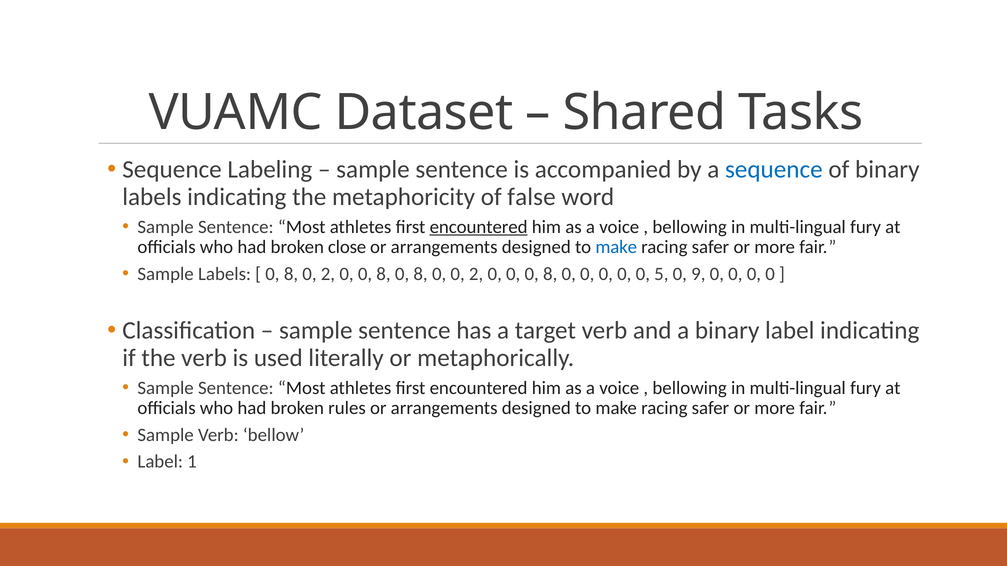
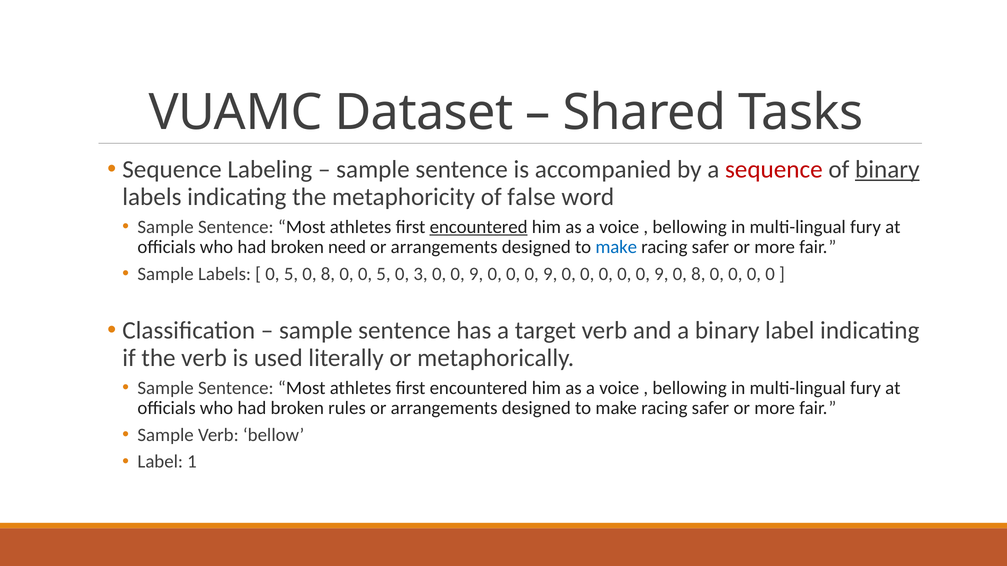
sequence at (774, 170) colour: blue -> red
binary at (887, 170) underline: none -> present
close: close -> need
8 at (291, 274): 8 -> 5
2 at (328, 274): 2 -> 8
8 at (383, 274): 8 -> 5
8 at (421, 274): 8 -> 3
2 at (476, 274): 2 -> 9
8 at (550, 274): 8 -> 9
5 at (661, 274): 5 -> 9
9 at (698, 274): 9 -> 8
